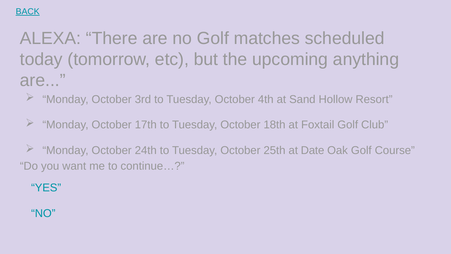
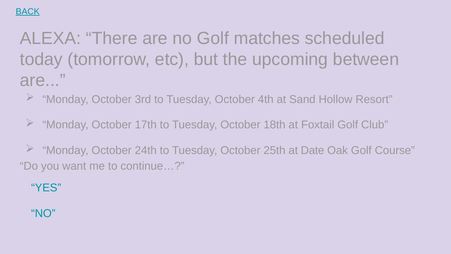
anything: anything -> between
